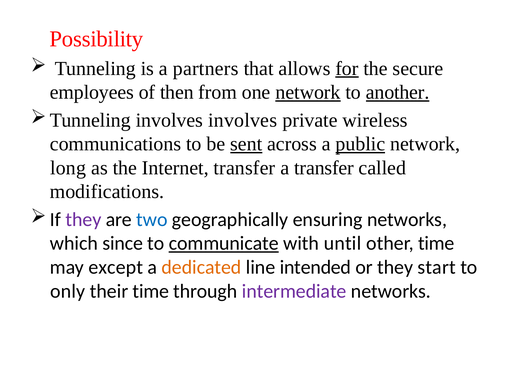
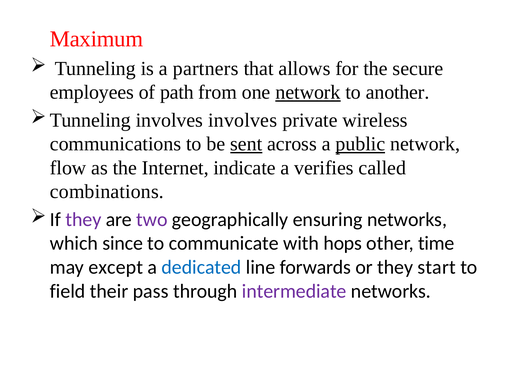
Possibility: Possibility -> Maximum
for underline: present -> none
then: then -> path
another underline: present -> none
long: long -> flow
Internet transfer: transfer -> indicate
a transfer: transfer -> verifies
modifications: modifications -> combinations
two colour: blue -> purple
communicate underline: present -> none
until: until -> hops
dedicated colour: orange -> blue
intended: intended -> forwards
only: only -> field
their time: time -> pass
